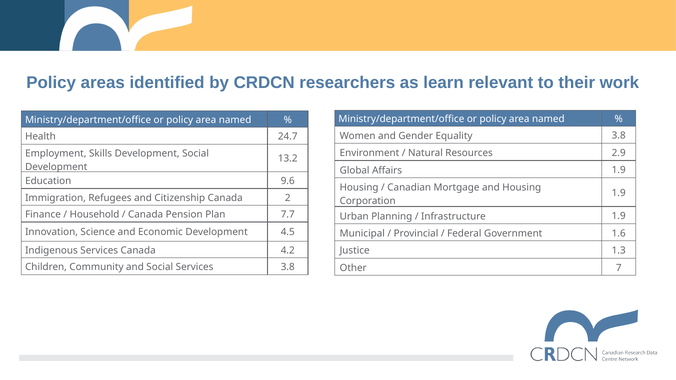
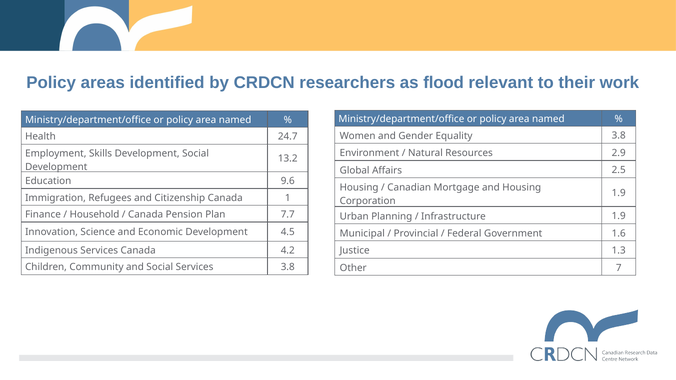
learn: learn -> flood
Affairs 1.9: 1.9 -> 2.5
2: 2 -> 1
